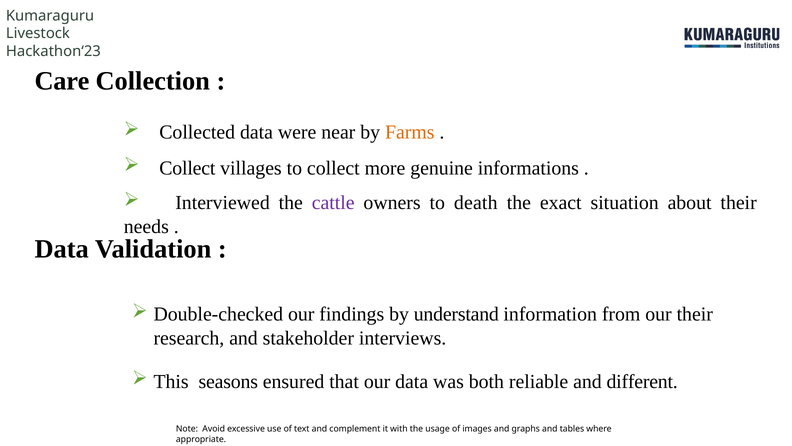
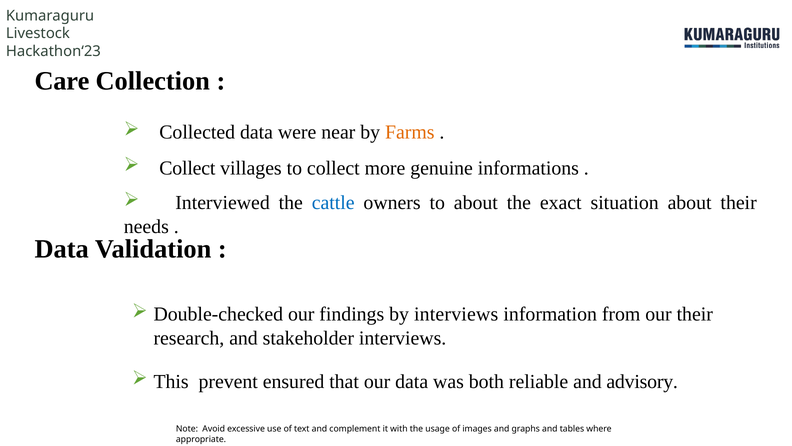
cattle colour: purple -> blue
to death: death -> about
by understand: understand -> interviews
seasons: seasons -> prevent
different: different -> advisory
